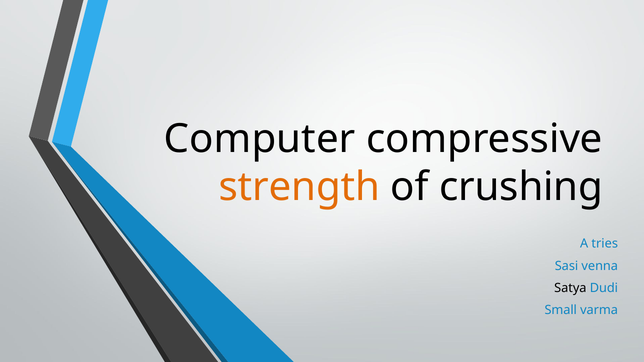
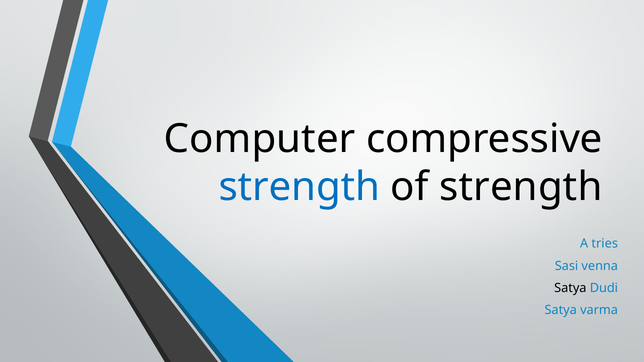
strength at (299, 187) colour: orange -> blue
of crushing: crushing -> strength
Small at (561, 310): Small -> Satya
